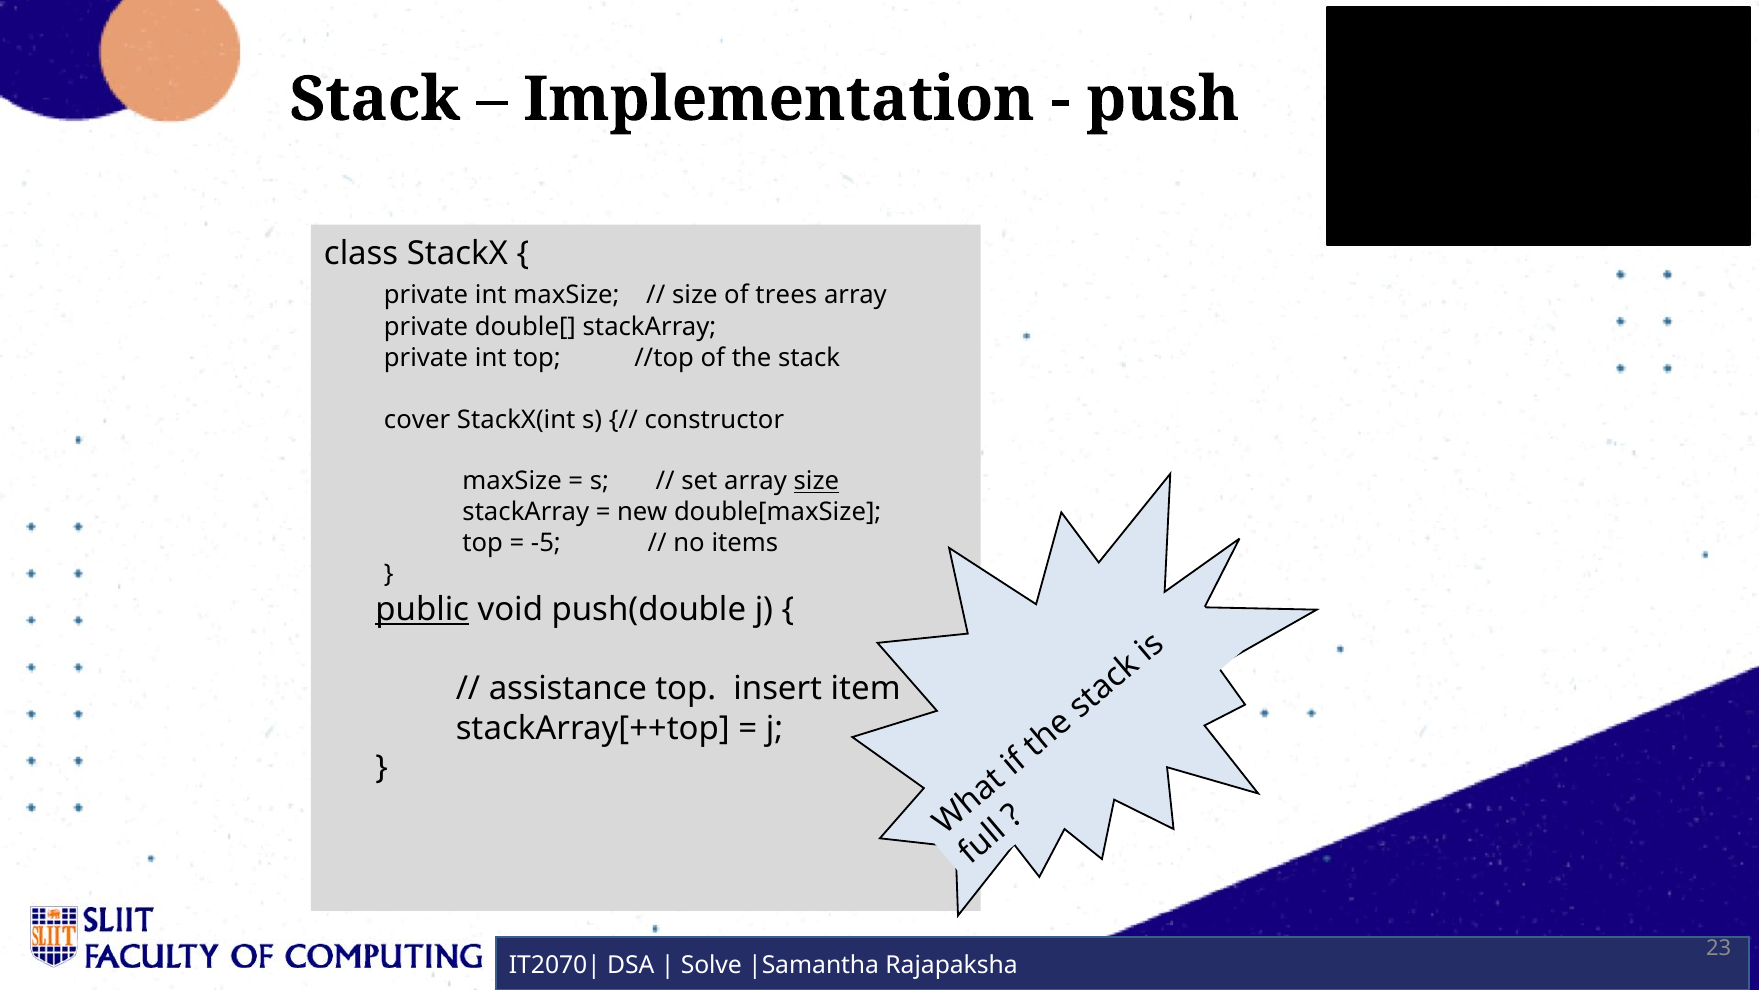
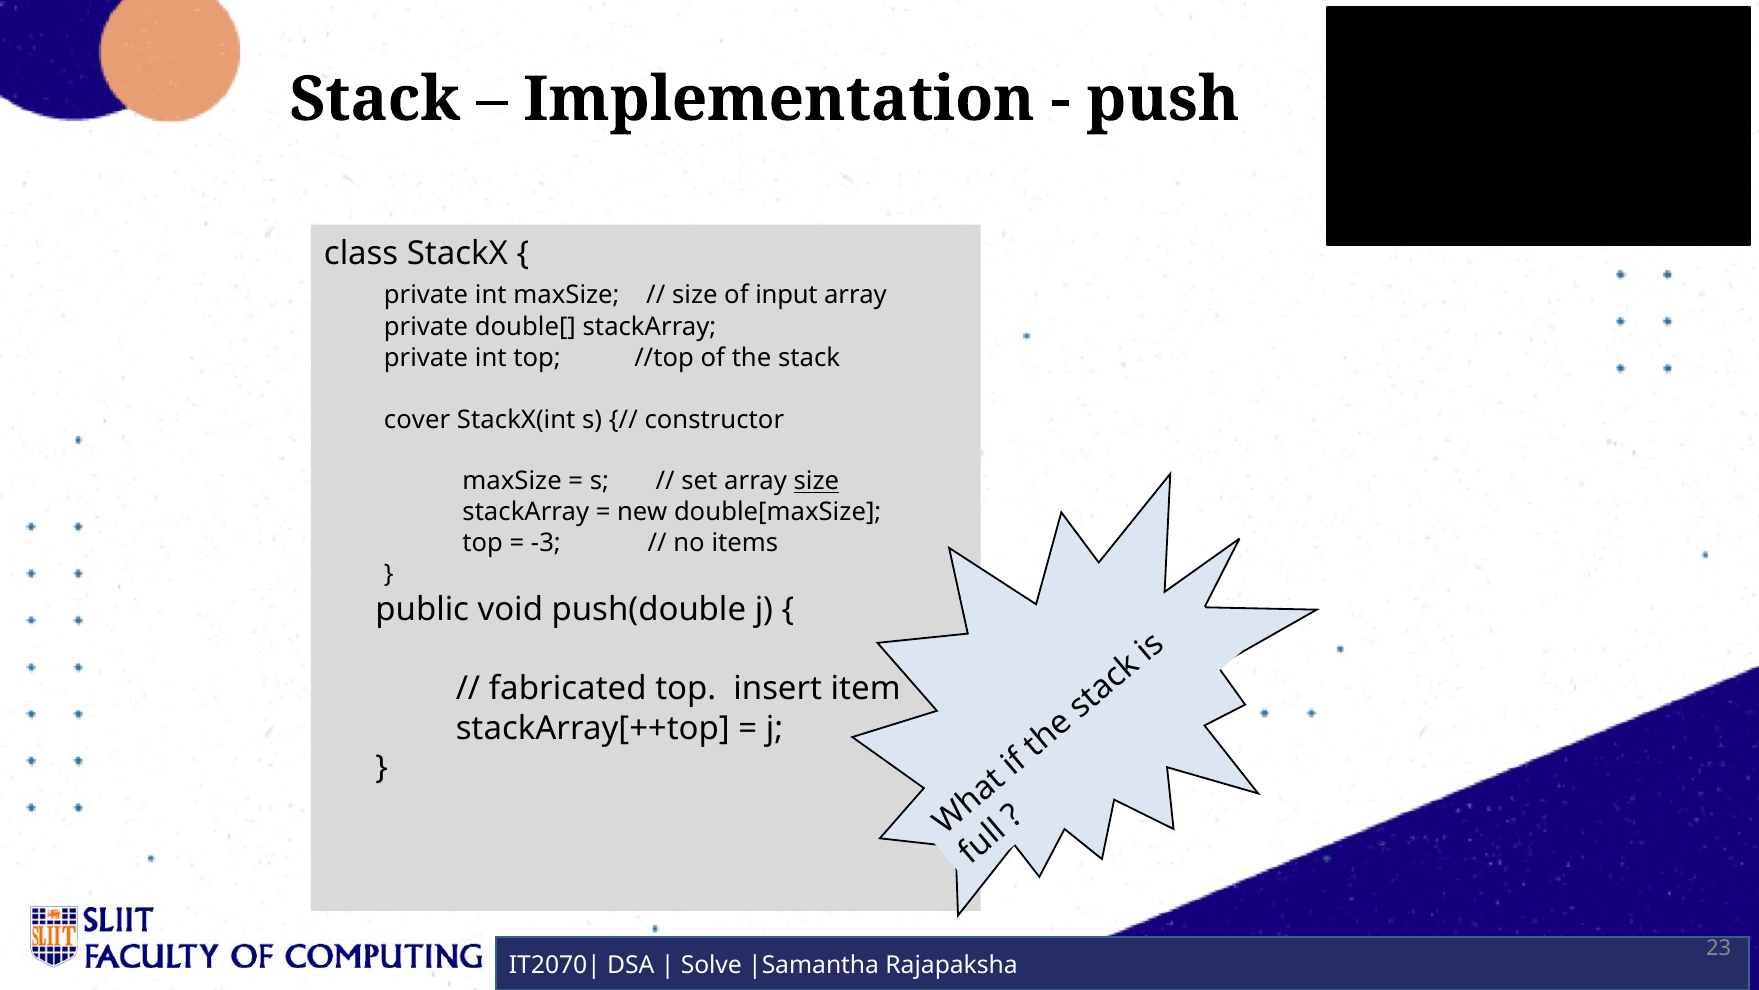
trees: trees -> input
-5: -5 -> -3
public underline: present -> none
assistance: assistance -> fabricated
